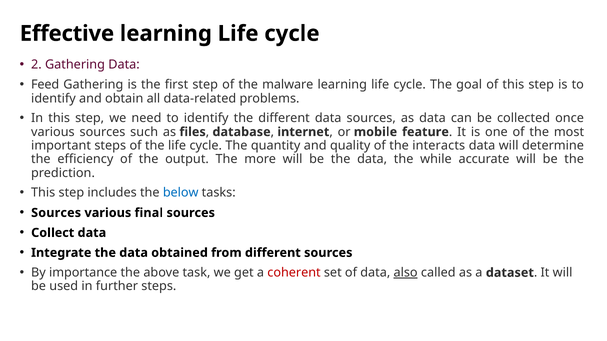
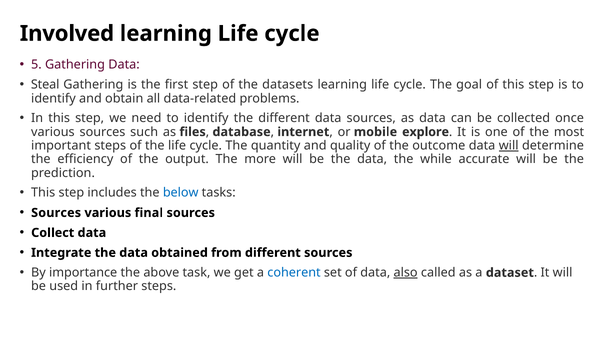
Effective: Effective -> Involved
2: 2 -> 5
Feed: Feed -> Steal
malware: malware -> datasets
feature: feature -> explore
interacts: interacts -> outcome
will at (509, 146) underline: none -> present
coherent colour: red -> blue
